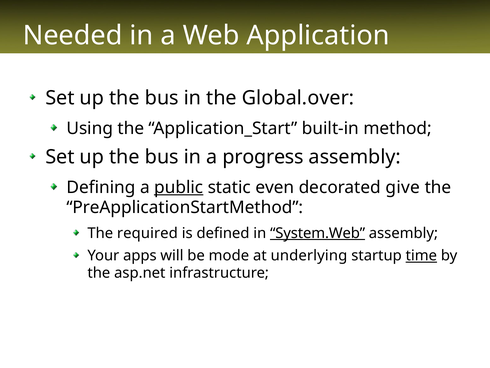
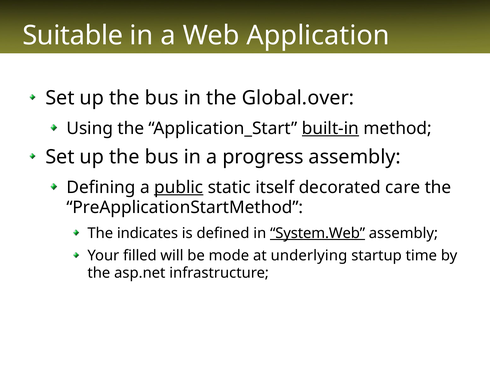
Needed: Needed -> Suitable
built-in underline: none -> present
even: even -> itself
give: give -> care
required: required -> indicates
apps: apps -> filled
time underline: present -> none
